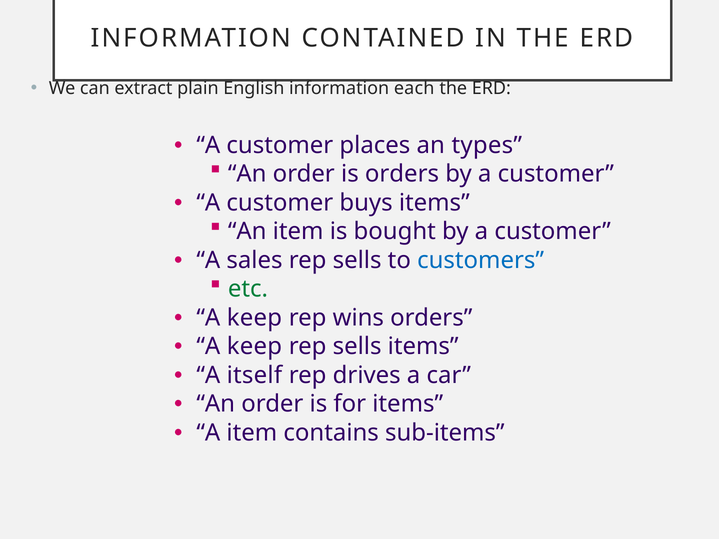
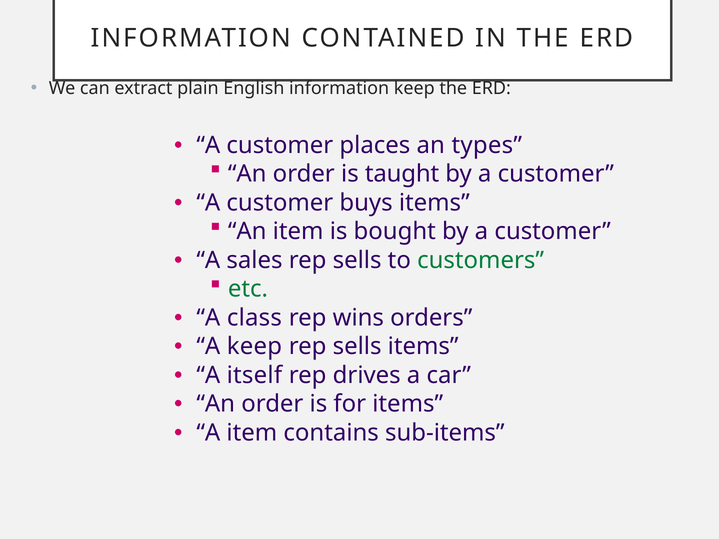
information each: each -> keep
is orders: orders -> taught
customers colour: blue -> green
keep at (254, 318): keep -> class
